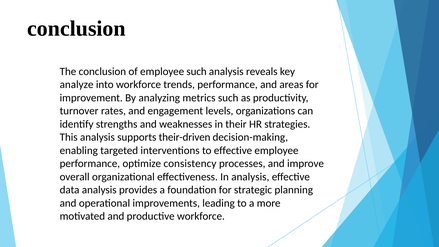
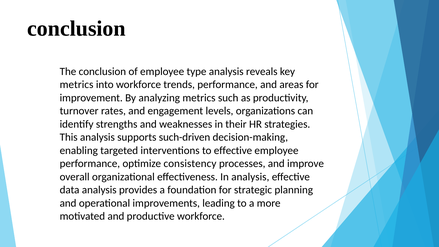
employee such: such -> type
analyze at (77, 85): analyze -> metrics
their-driven: their-driven -> such-driven
